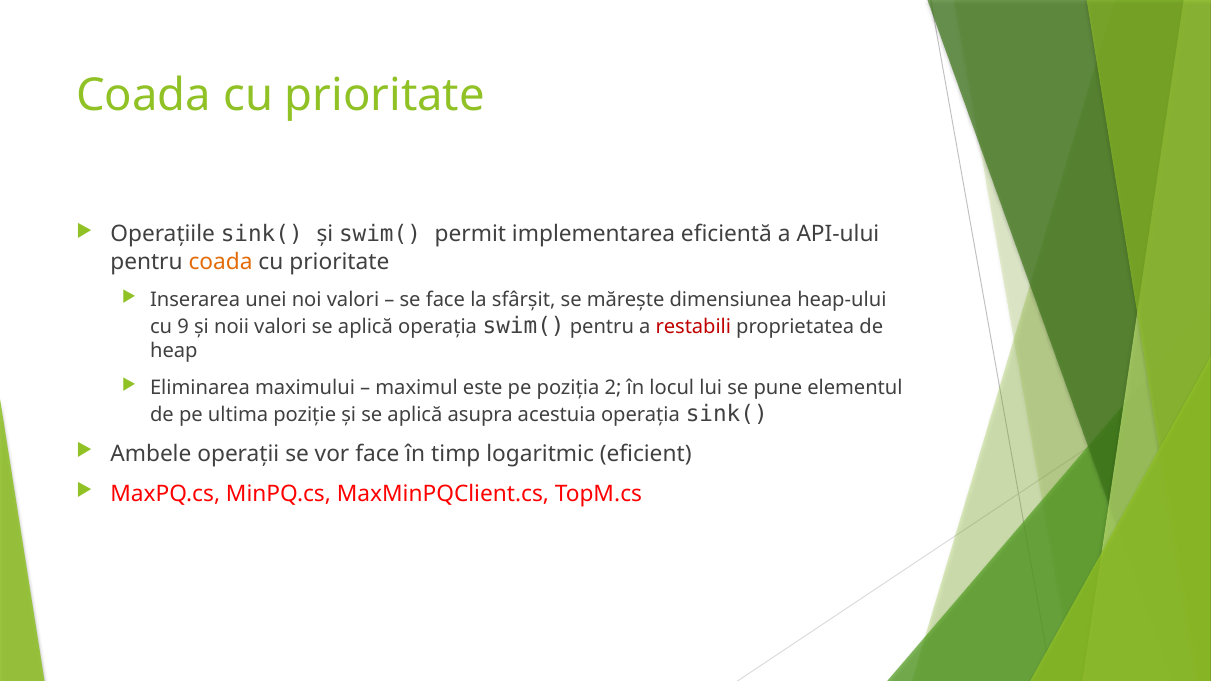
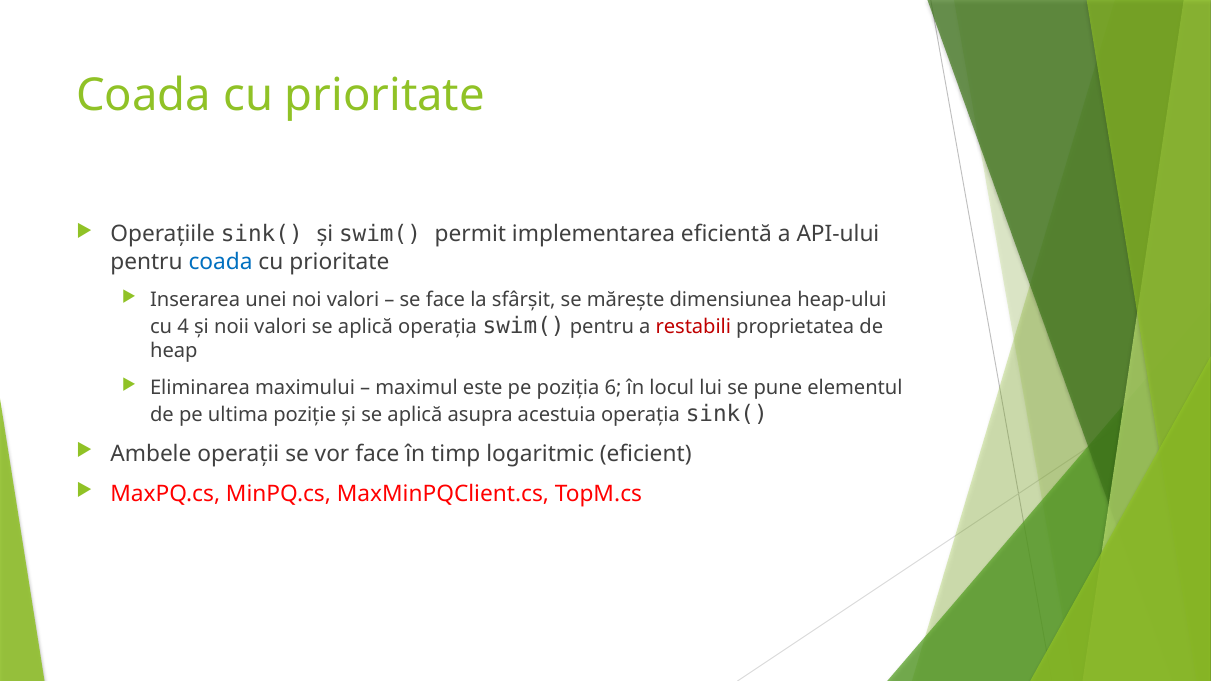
coada at (221, 262) colour: orange -> blue
9: 9 -> 4
2: 2 -> 6
